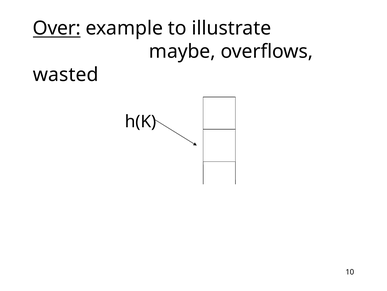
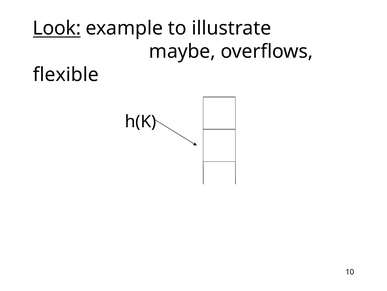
Over: Over -> Look
wasted: wasted -> flexible
